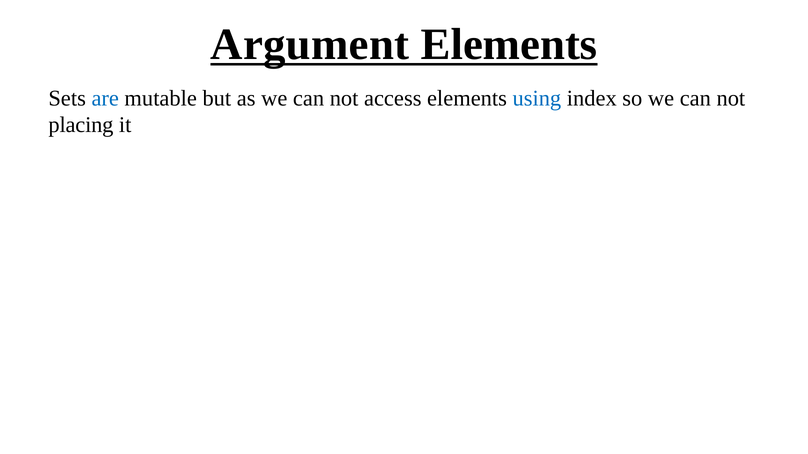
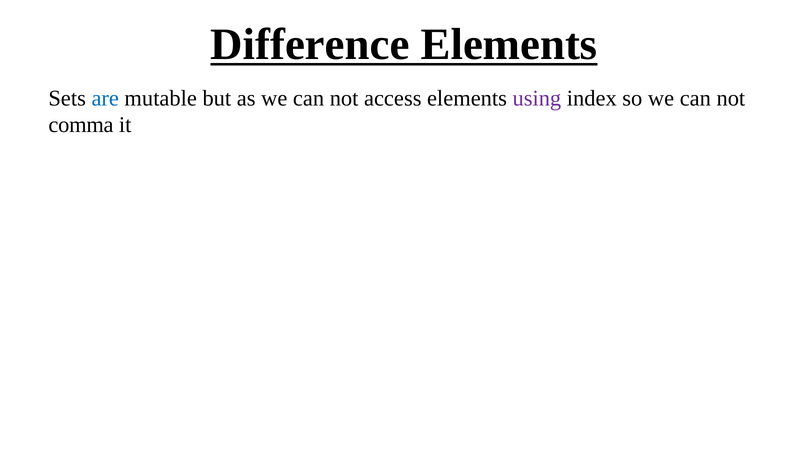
Argument: Argument -> Difference
using colour: blue -> purple
placing: placing -> comma
